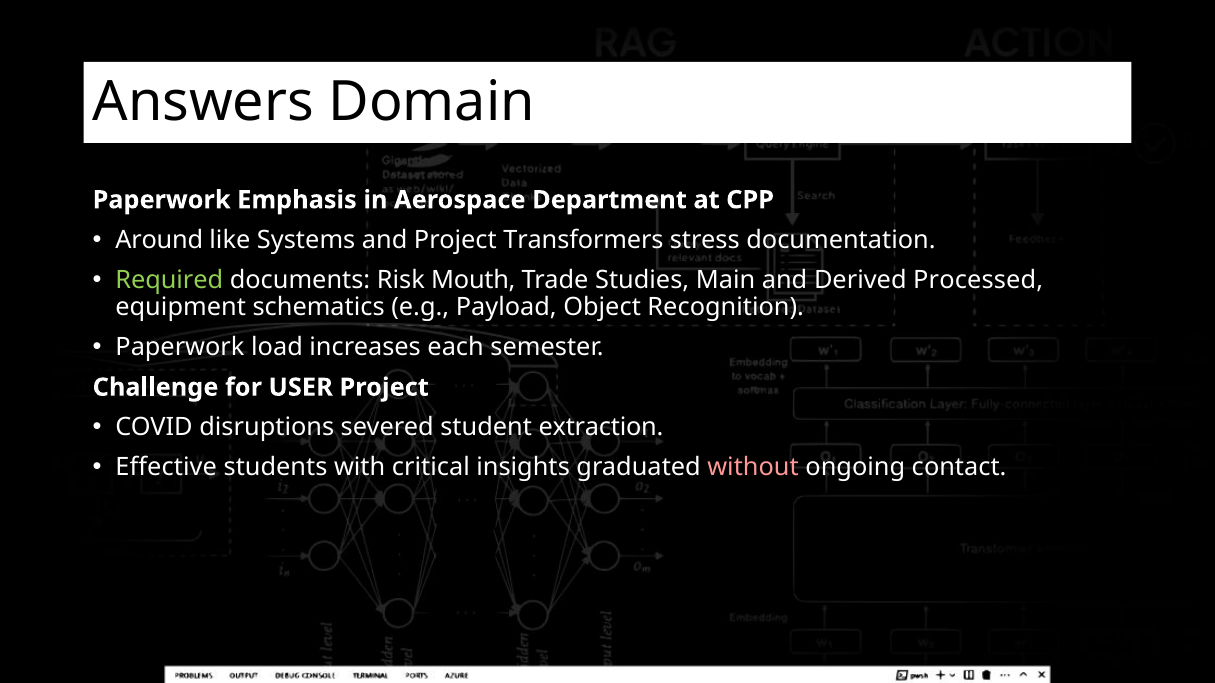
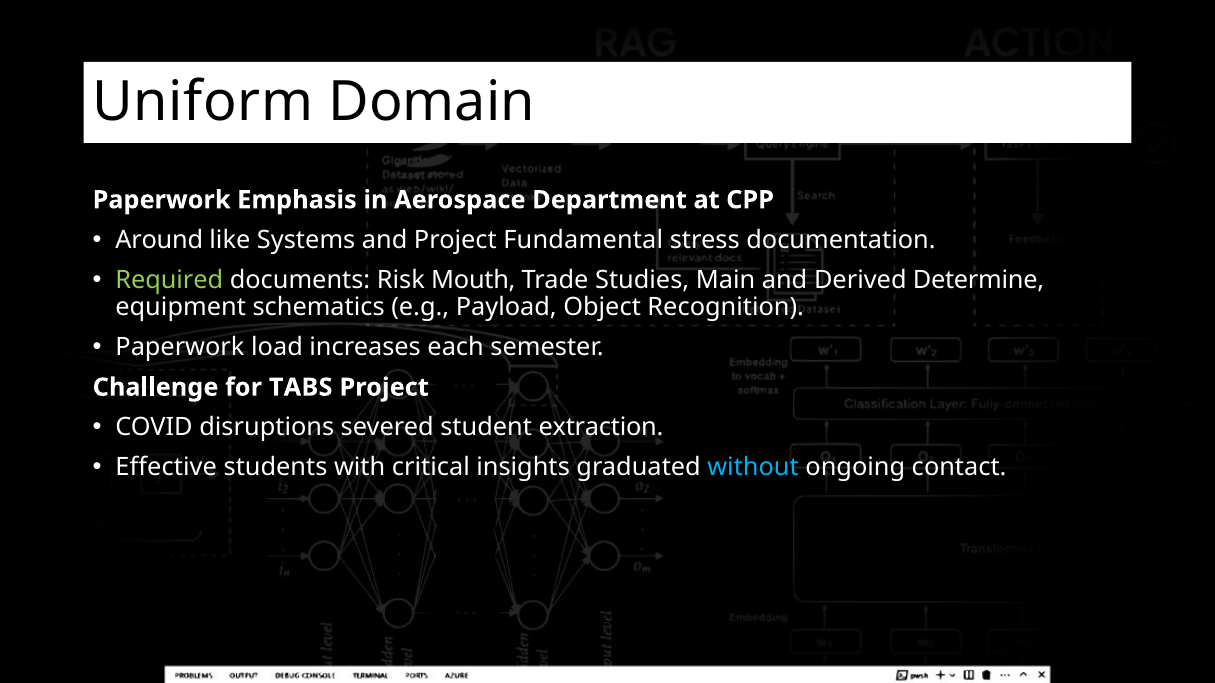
Answers: Answers -> Uniform
Transformers: Transformers -> Fundamental
Processed: Processed -> Determine
USER: USER -> TABS
without colour: pink -> light blue
